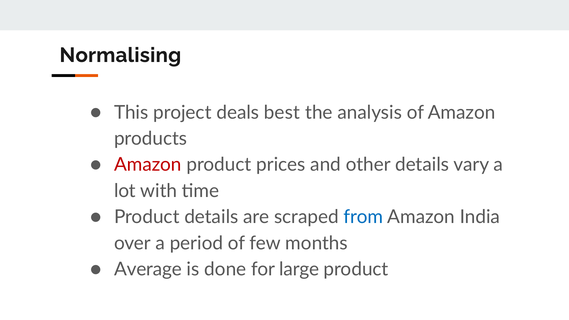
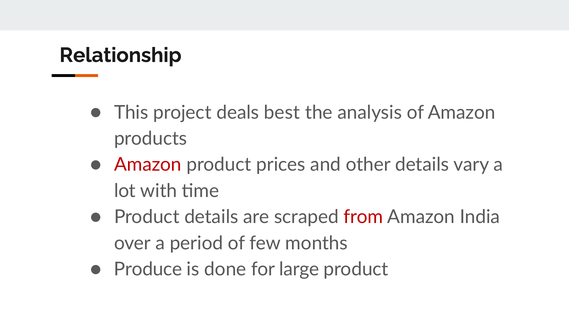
Normalising: Normalising -> Relationship
from colour: blue -> red
Average: Average -> Produce
